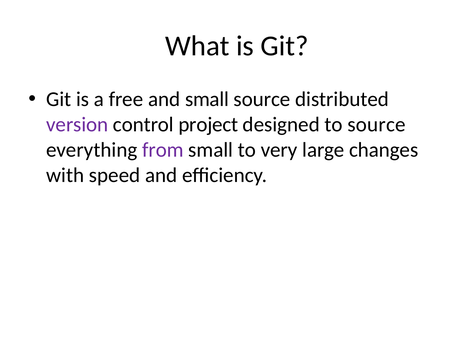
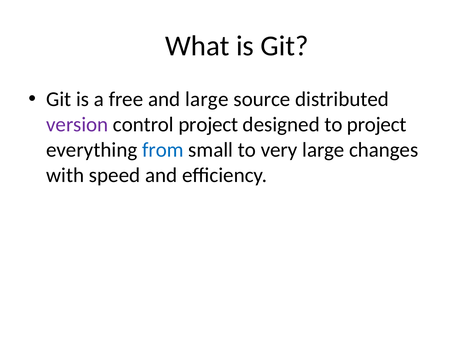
and small: small -> large
to source: source -> project
from colour: purple -> blue
